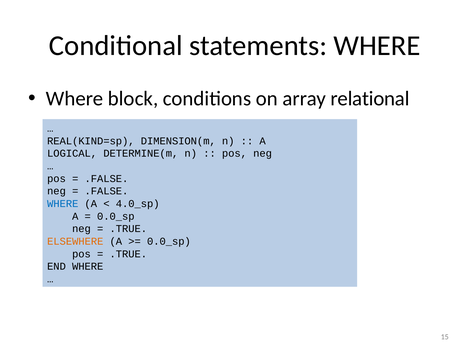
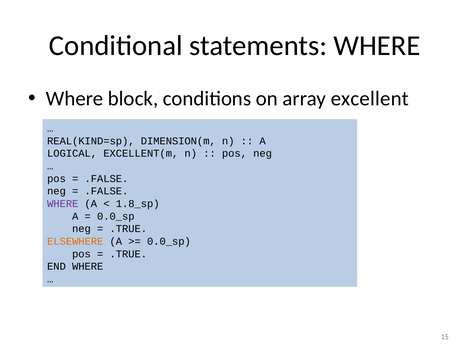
relational: relational -> excellent
DETERMINE(m: DETERMINE(m -> EXCELLENT(m
WHERE at (63, 203) colour: blue -> purple
4.0_sp: 4.0_sp -> 1.8_sp
